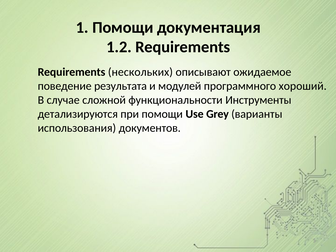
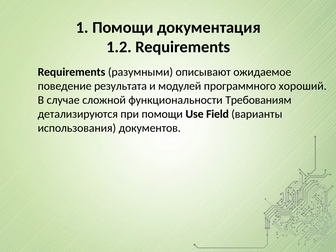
нескольких: нескольких -> разумными
Инструменты: Инструменты -> Требованиям
Grey: Grey -> Field
